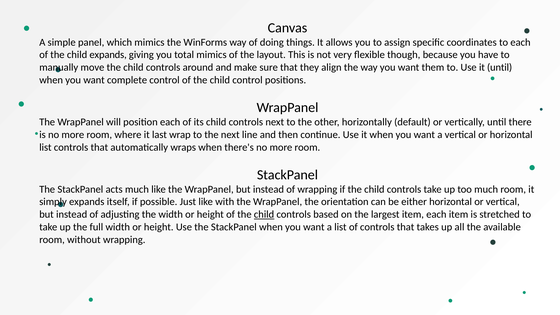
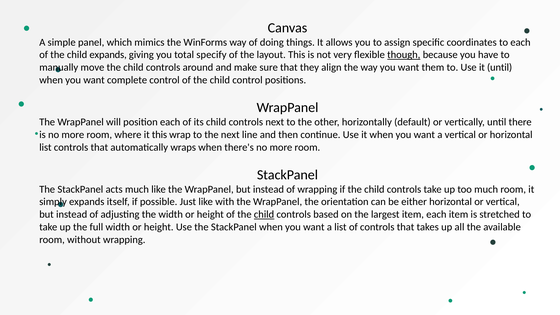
total mimics: mimics -> specify
though underline: none -> present
it last: last -> this
